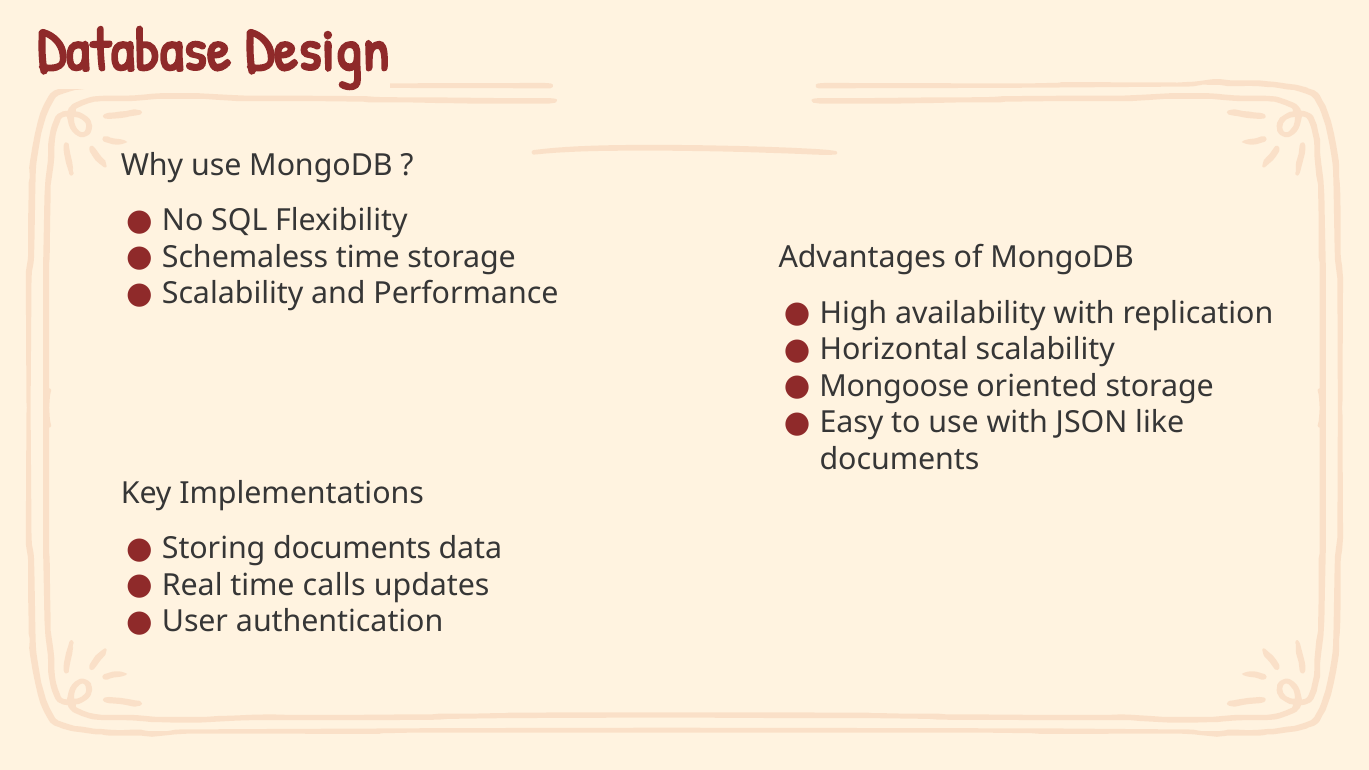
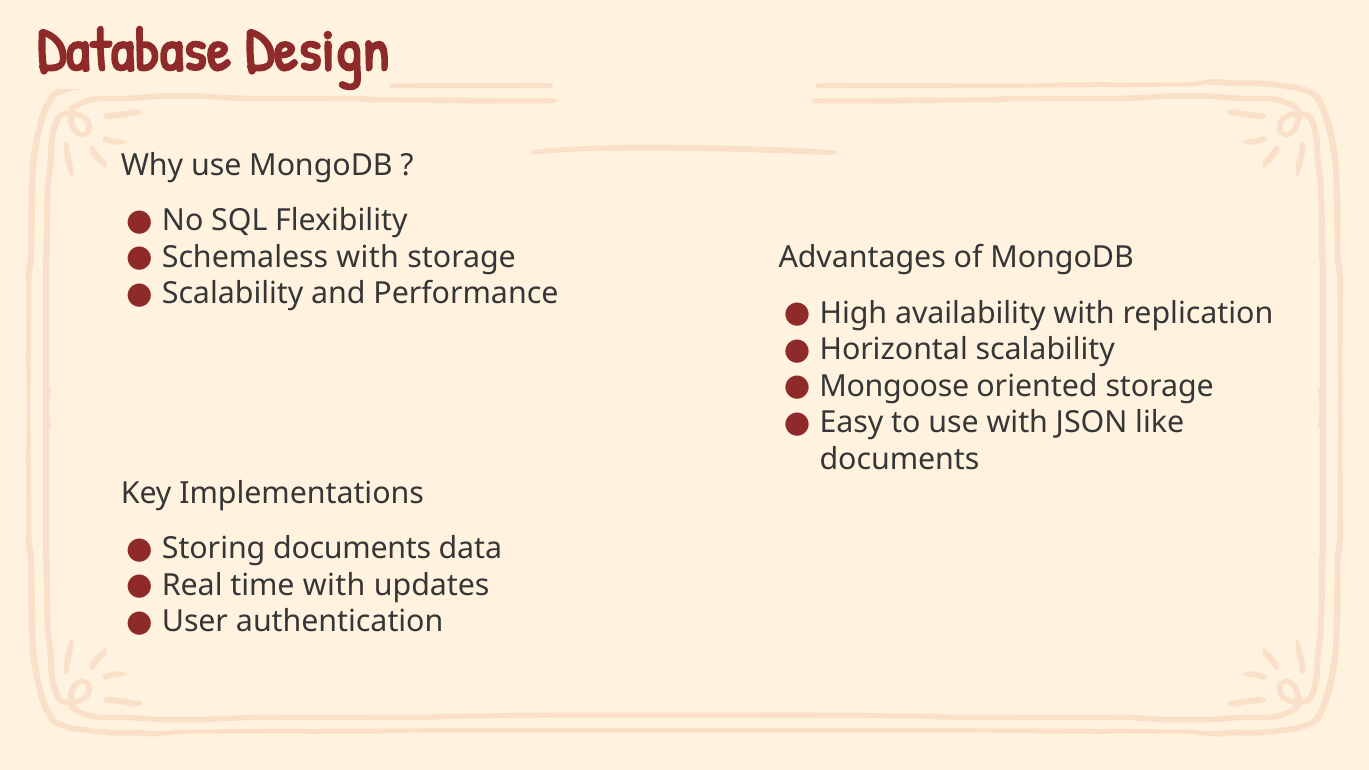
Schemaless time: time -> with
time calls: calls -> with
